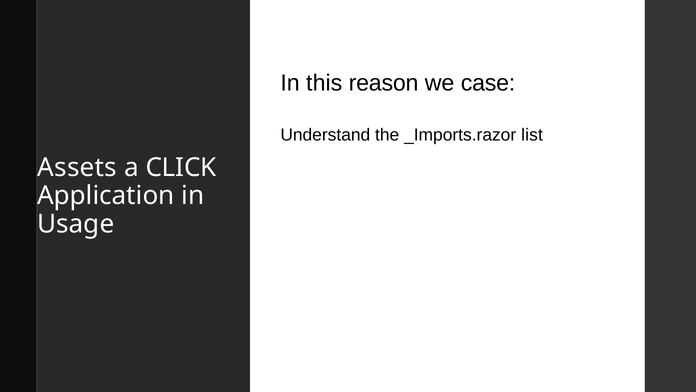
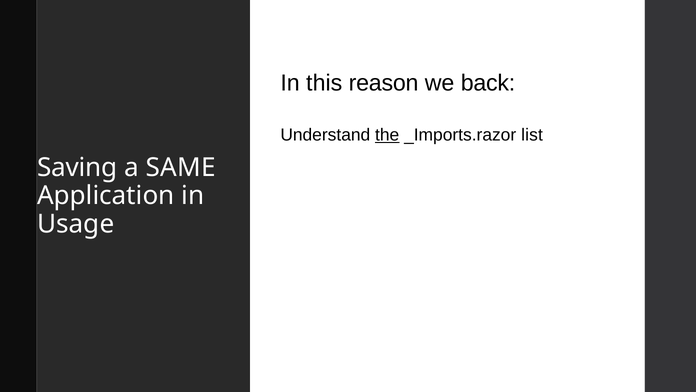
case: case -> back
the underline: none -> present
Assets: Assets -> Saving
CLICK: CLICK -> SAME
